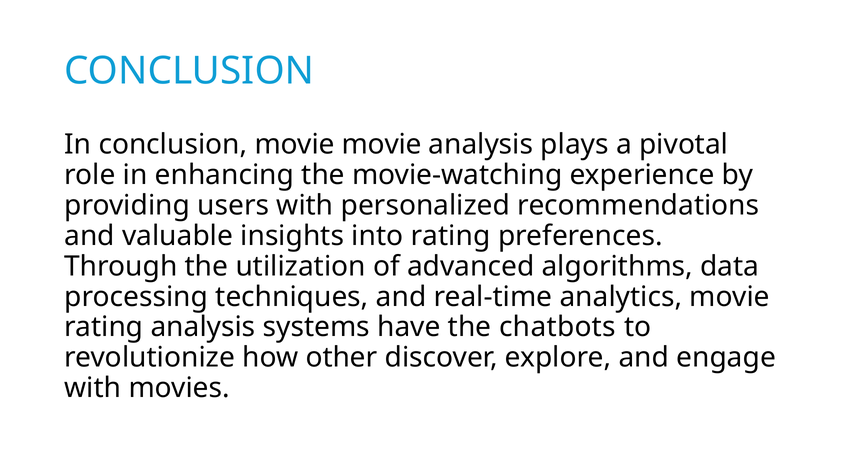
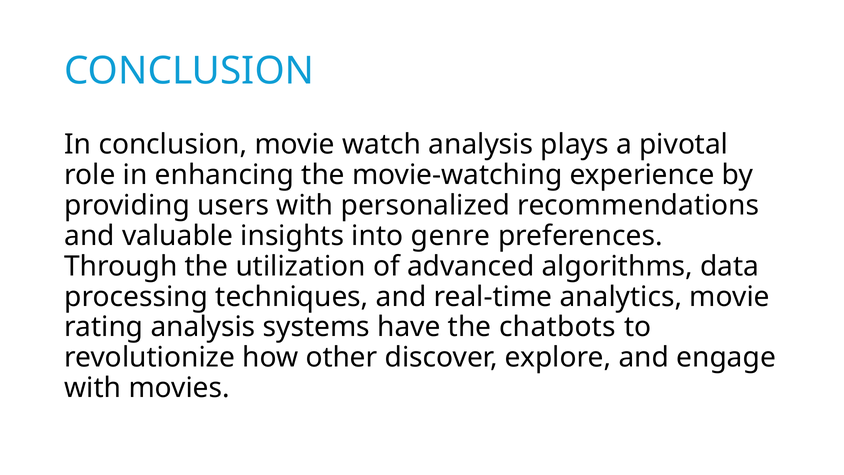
movie movie: movie -> watch
into rating: rating -> genre
